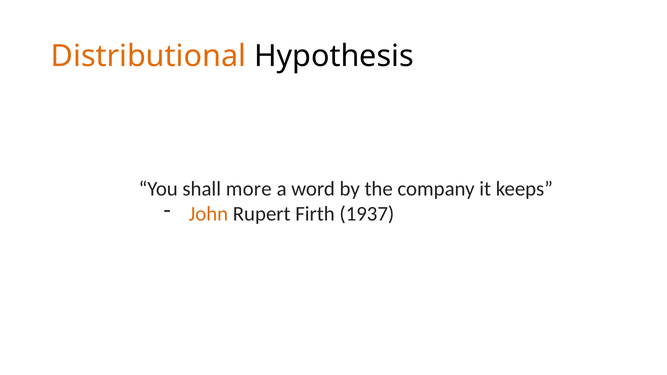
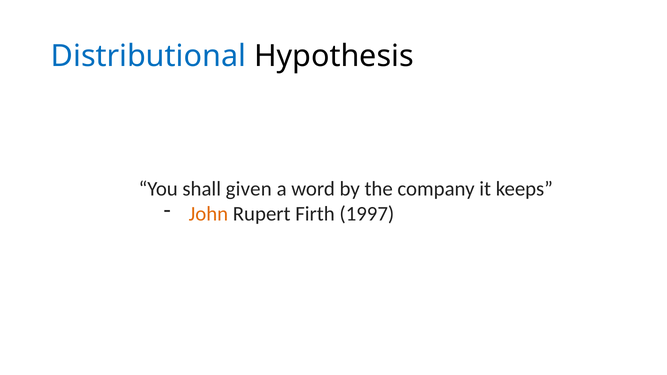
Distributional colour: orange -> blue
more: more -> given
1937: 1937 -> 1997
